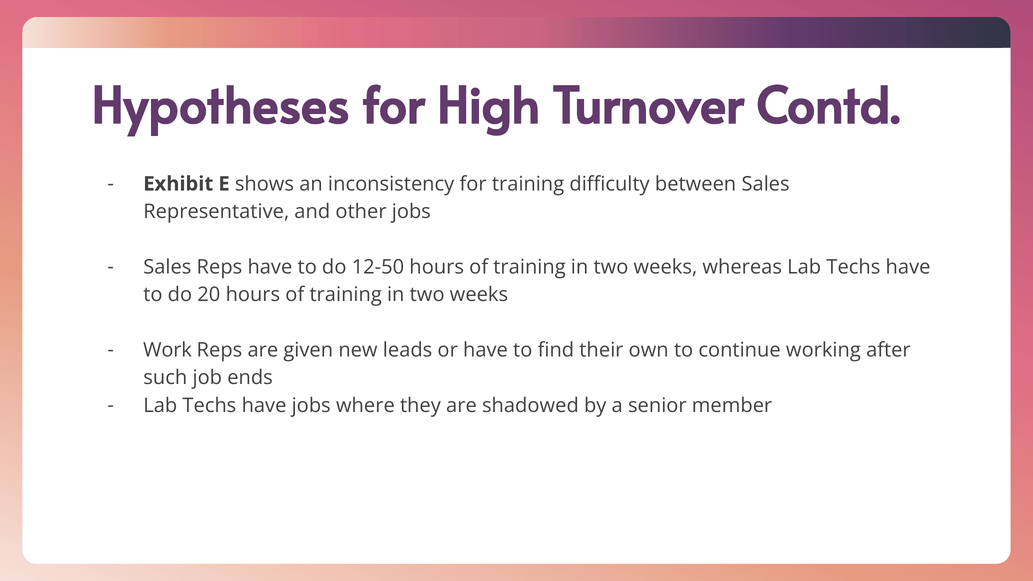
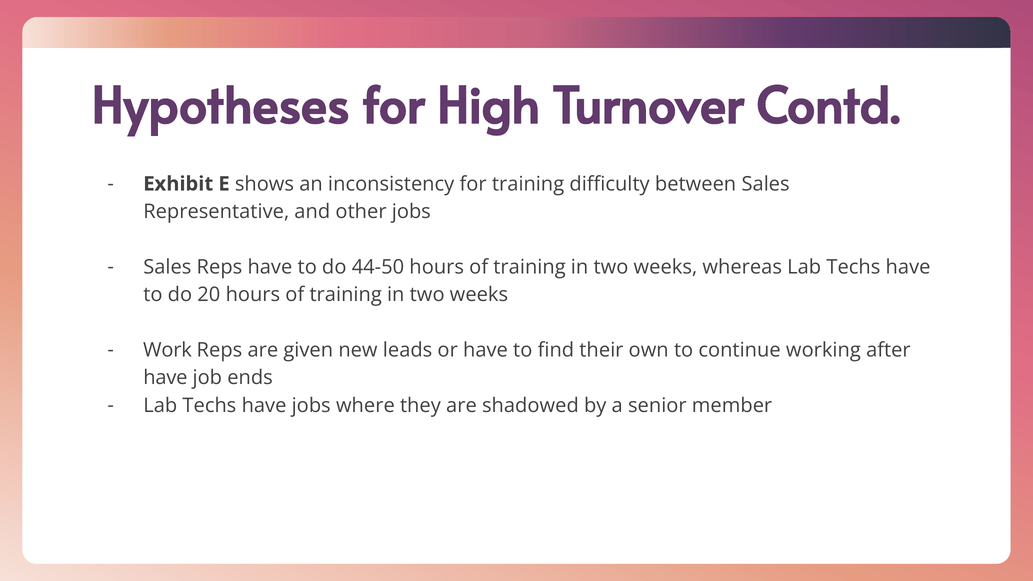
12-50: 12-50 -> 44-50
such at (165, 378): such -> have
